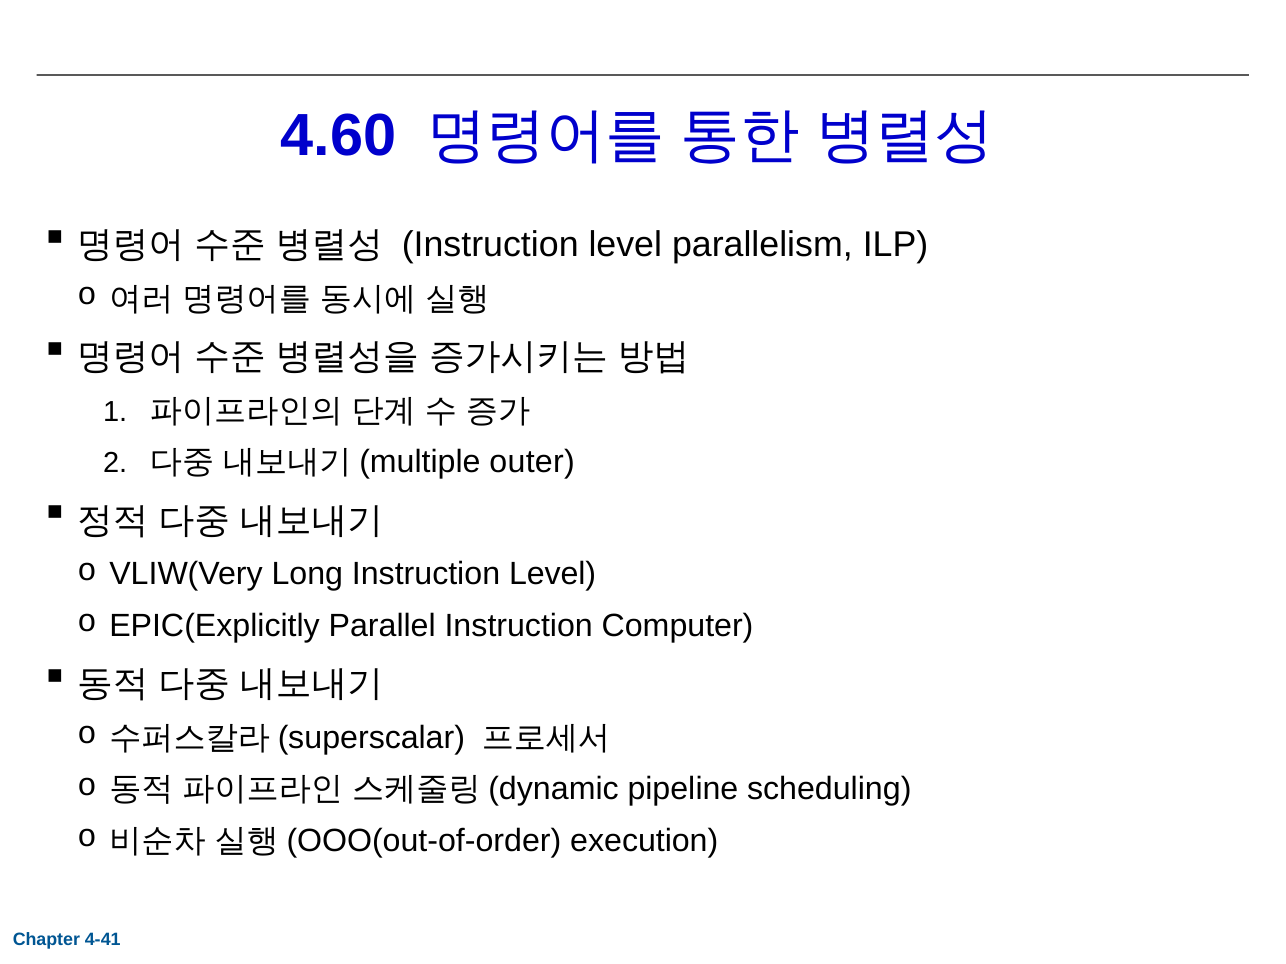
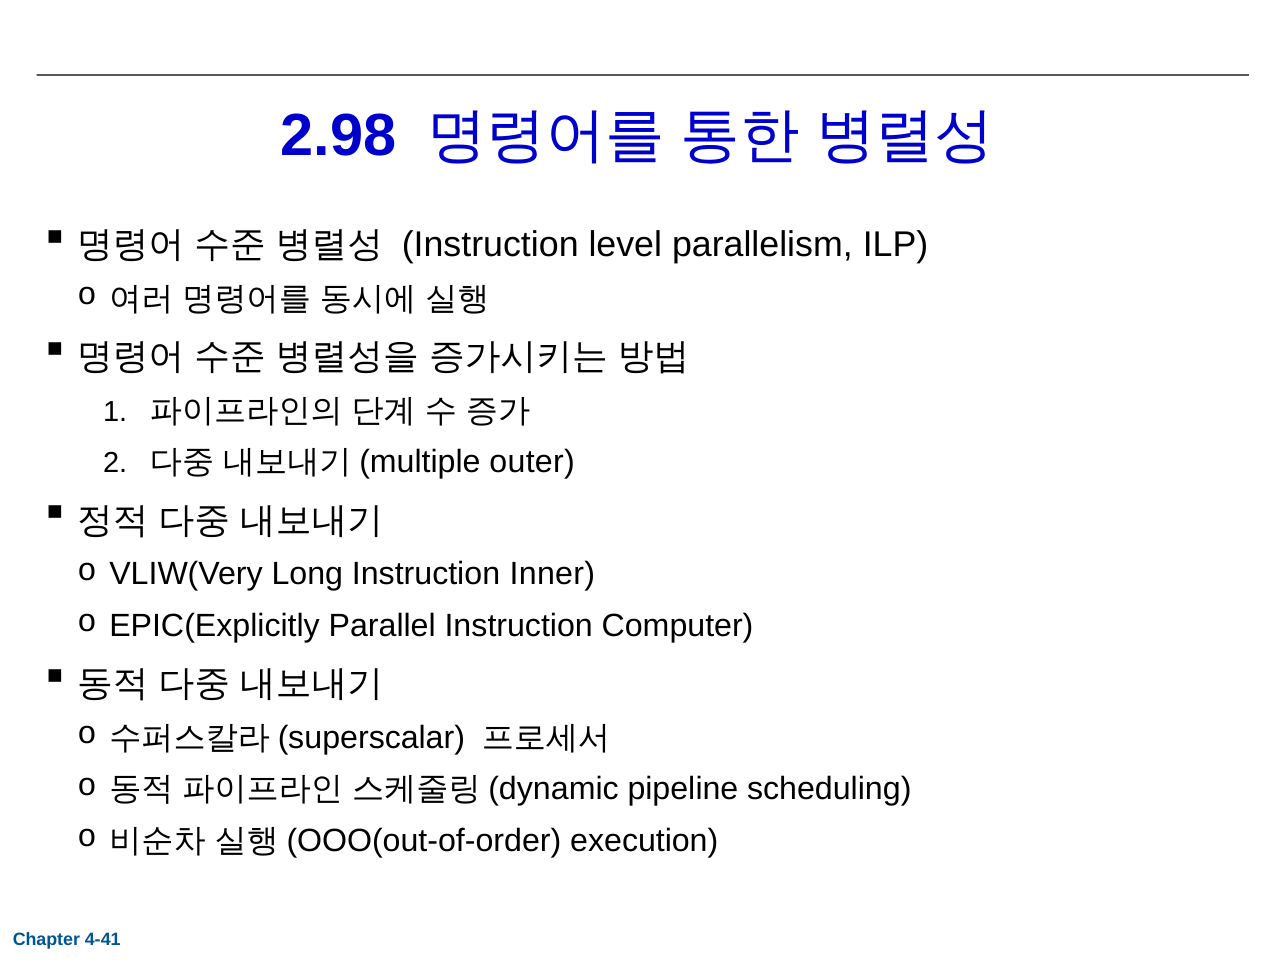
4.60: 4.60 -> 2.98
Long Instruction Level: Level -> Inner
